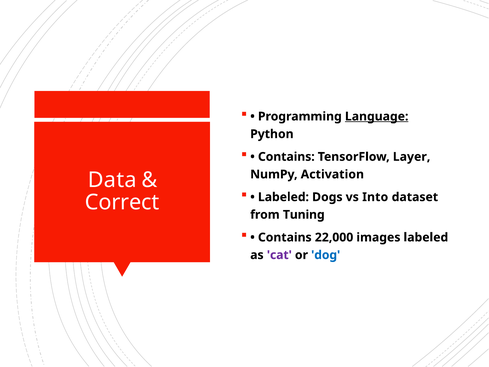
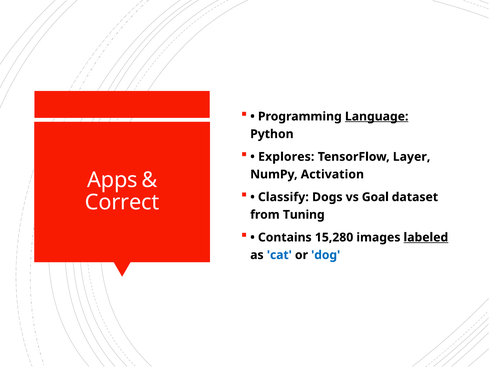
Contains at (286, 157): Contains -> Explores
Data: Data -> Apps
Labeled at (283, 197): Labeled -> Classify
Into: Into -> Goal
22,000: 22,000 -> 15,280
labeled at (426, 237) underline: none -> present
cat colour: purple -> blue
